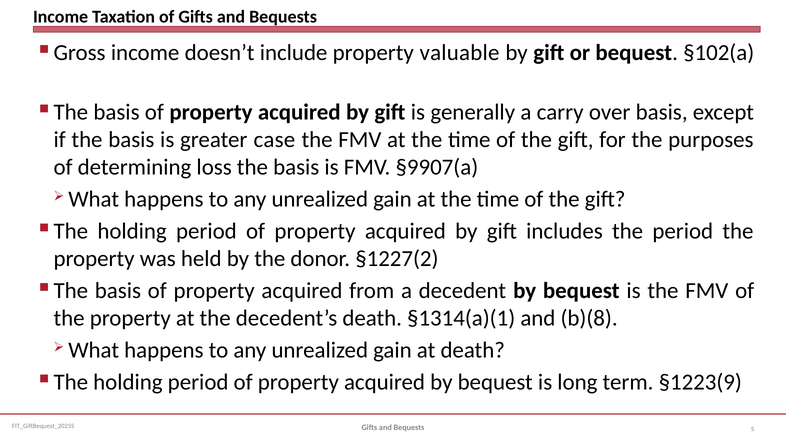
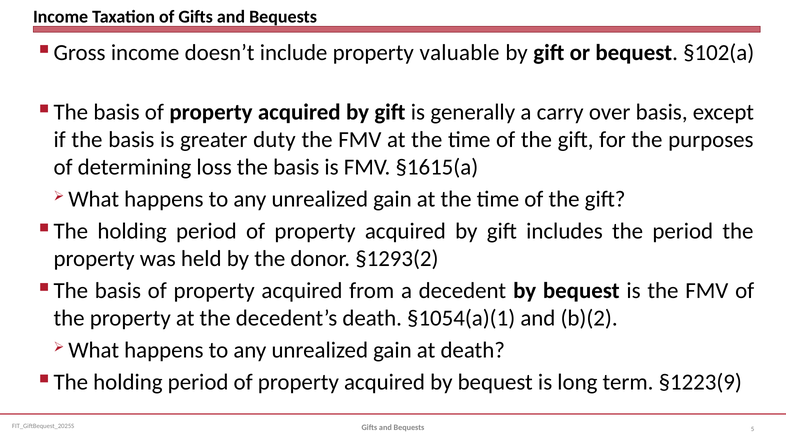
case: case -> duty
§9907(a: §9907(a -> §1615(a
§1227(2: §1227(2 -> §1293(2
§1314(a)(1: §1314(a)(1 -> §1054(a)(1
b)(8: b)(8 -> b)(2
